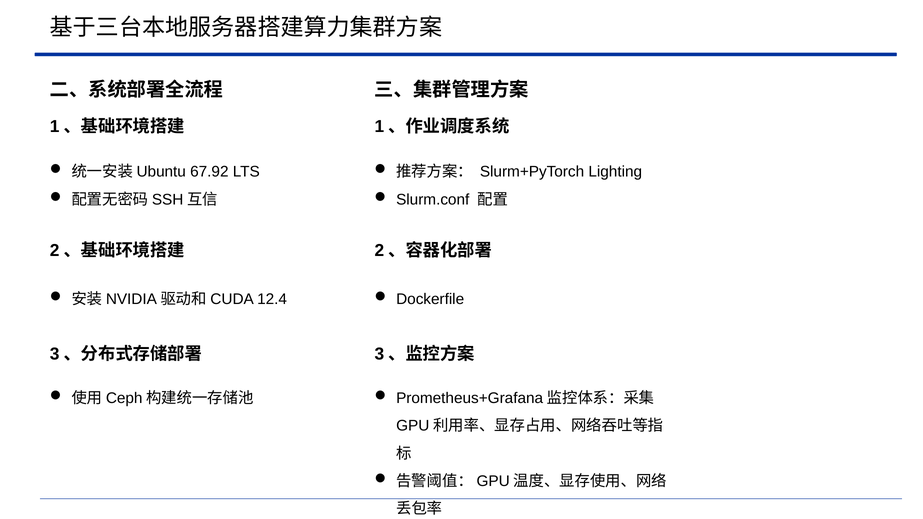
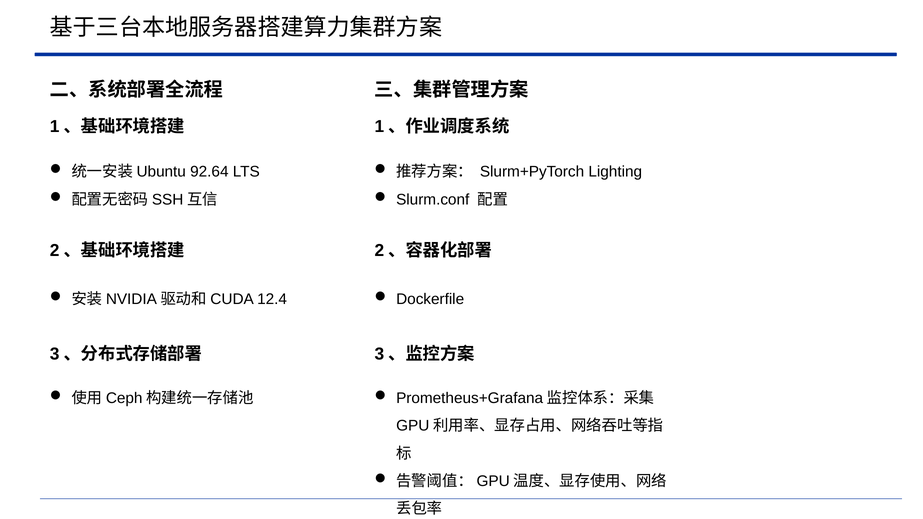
67.92: 67.92 -> 92.64
